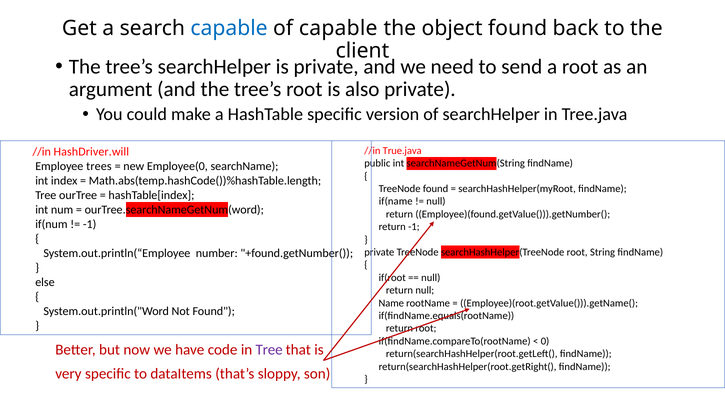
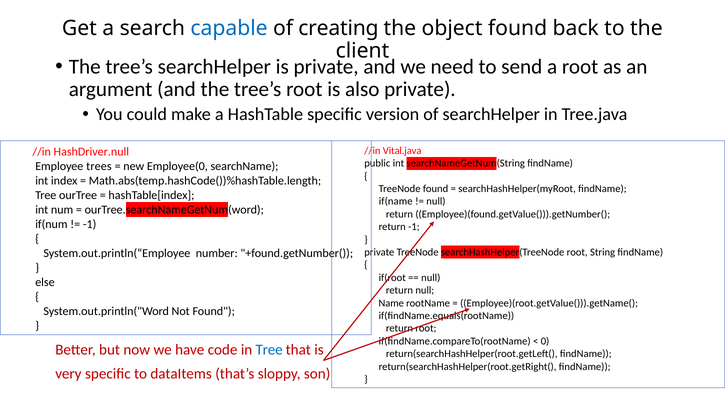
of capable: capable -> creating
True.java: True.java -> Vital.java
HashDriver.will: HashDriver.will -> HashDriver.null
Tree at (269, 350) colour: purple -> blue
